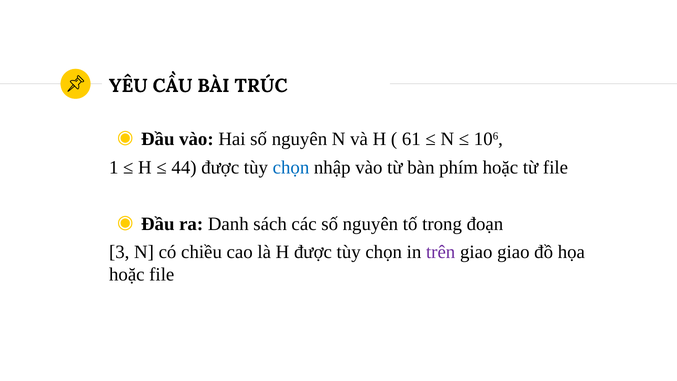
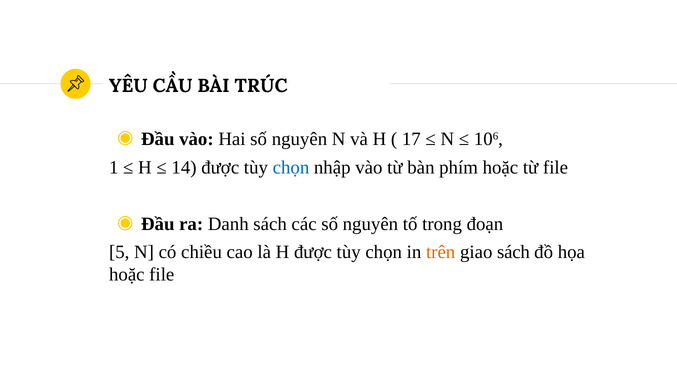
61: 61 -> 17
44: 44 -> 14
3: 3 -> 5
trên colour: purple -> orange
giao giao: giao -> sách
